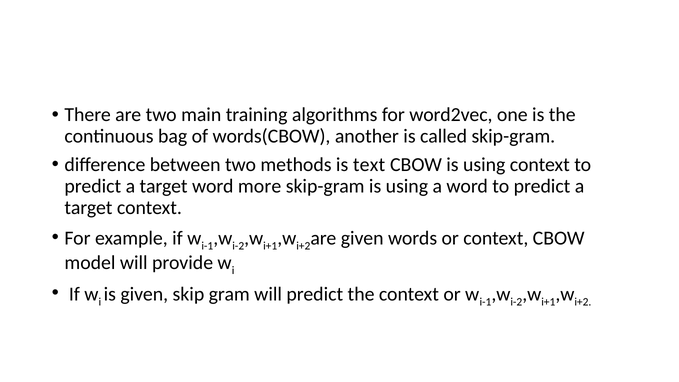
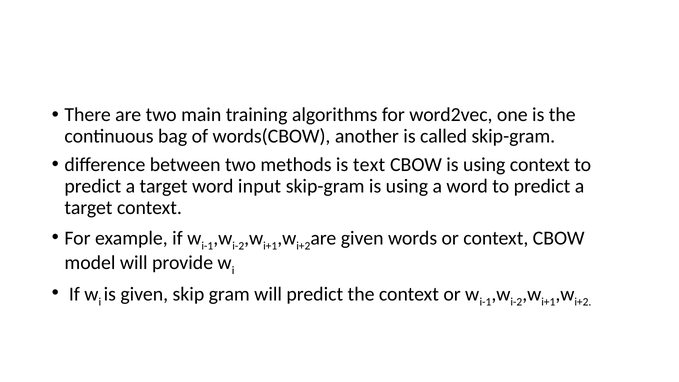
more: more -> input
